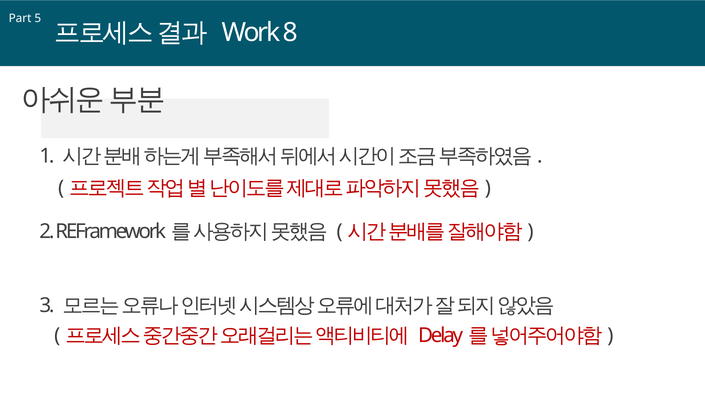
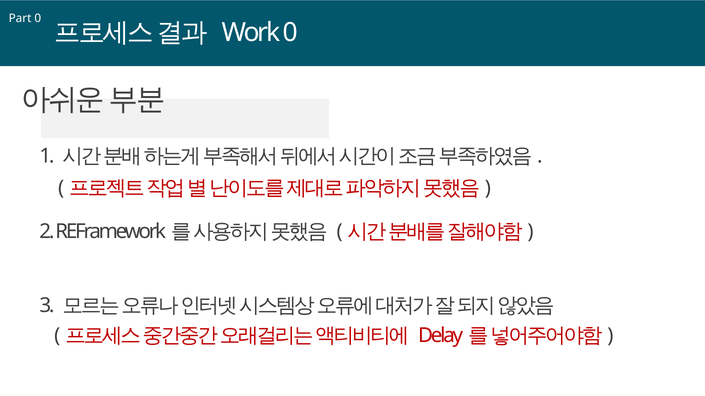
Part 5: 5 -> 0
Work 8: 8 -> 0
